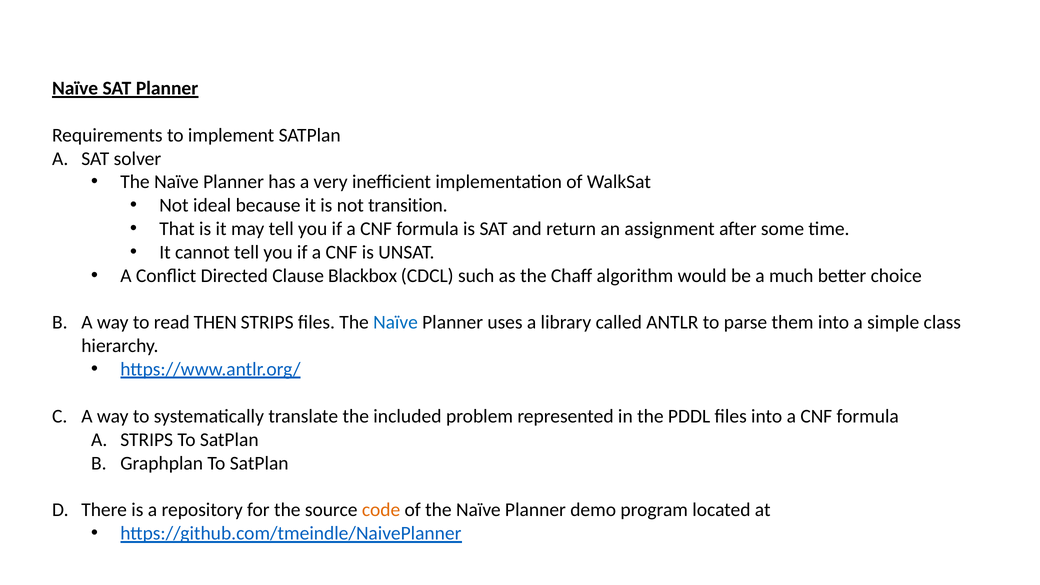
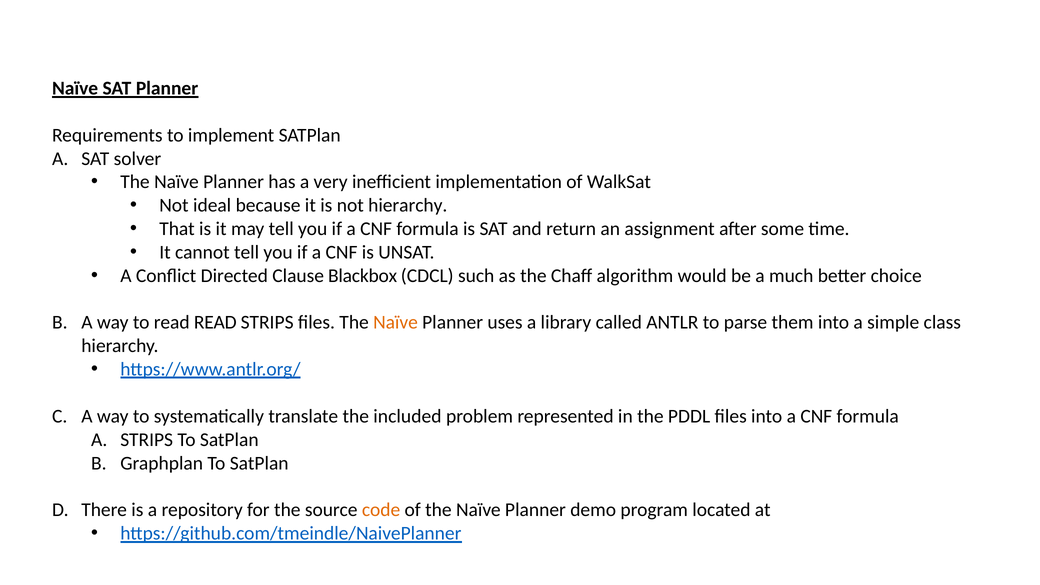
not transition: transition -> hierarchy
read THEN: THEN -> READ
Naïve at (395, 322) colour: blue -> orange
